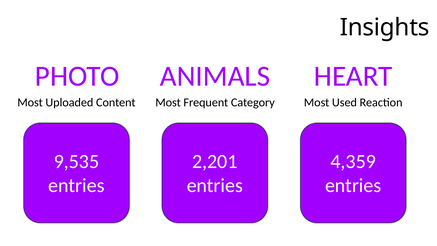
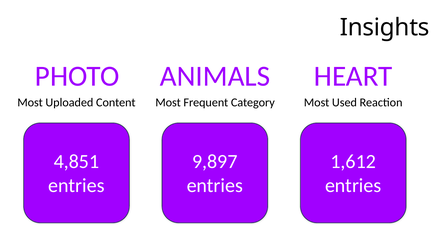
9,535: 9,535 -> 4,851
2,201: 2,201 -> 9,897
4,359: 4,359 -> 1,612
